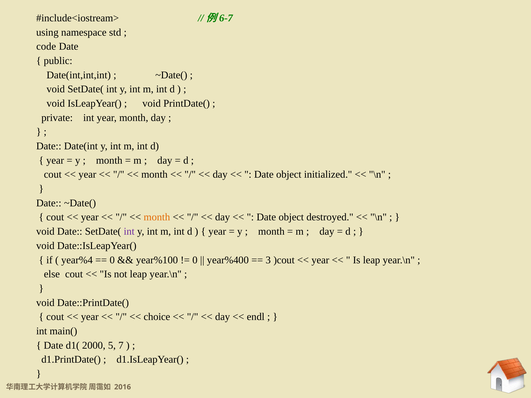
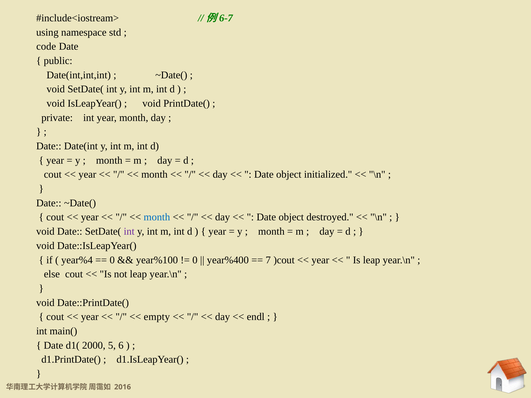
month at (157, 217) colour: orange -> blue
3: 3 -> 7
choice: choice -> empty
7: 7 -> 6
